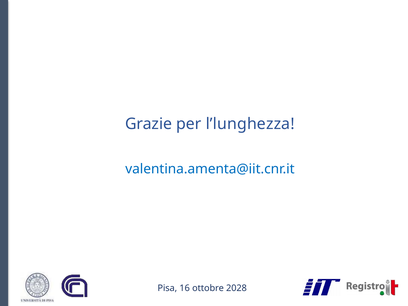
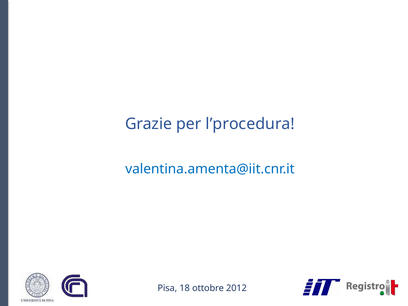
l’lunghezza: l’lunghezza -> l’procedura
16: 16 -> 18
2028: 2028 -> 2012
